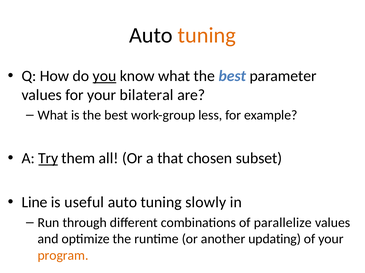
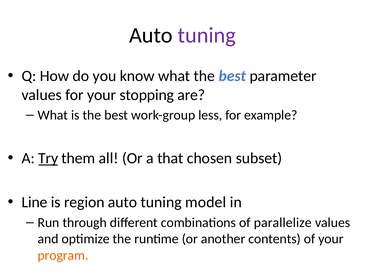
tuning at (207, 35) colour: orange -> purple
you underline: present -> none
bilateral: bilateral -> stopping
useful: useful -> region
slowly: slowly -> model
updating: updating -> contents
